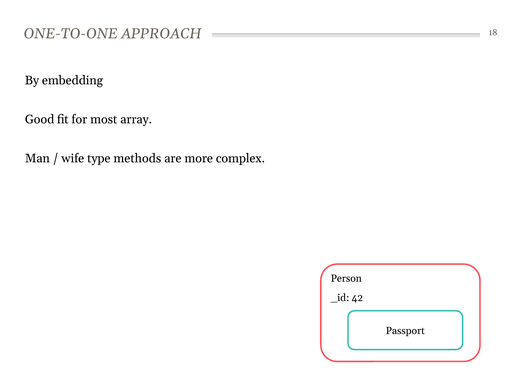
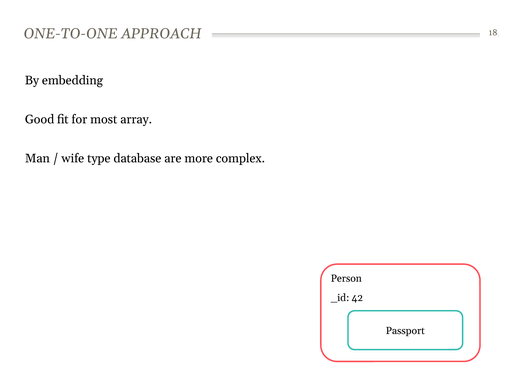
methods: methods -> database
